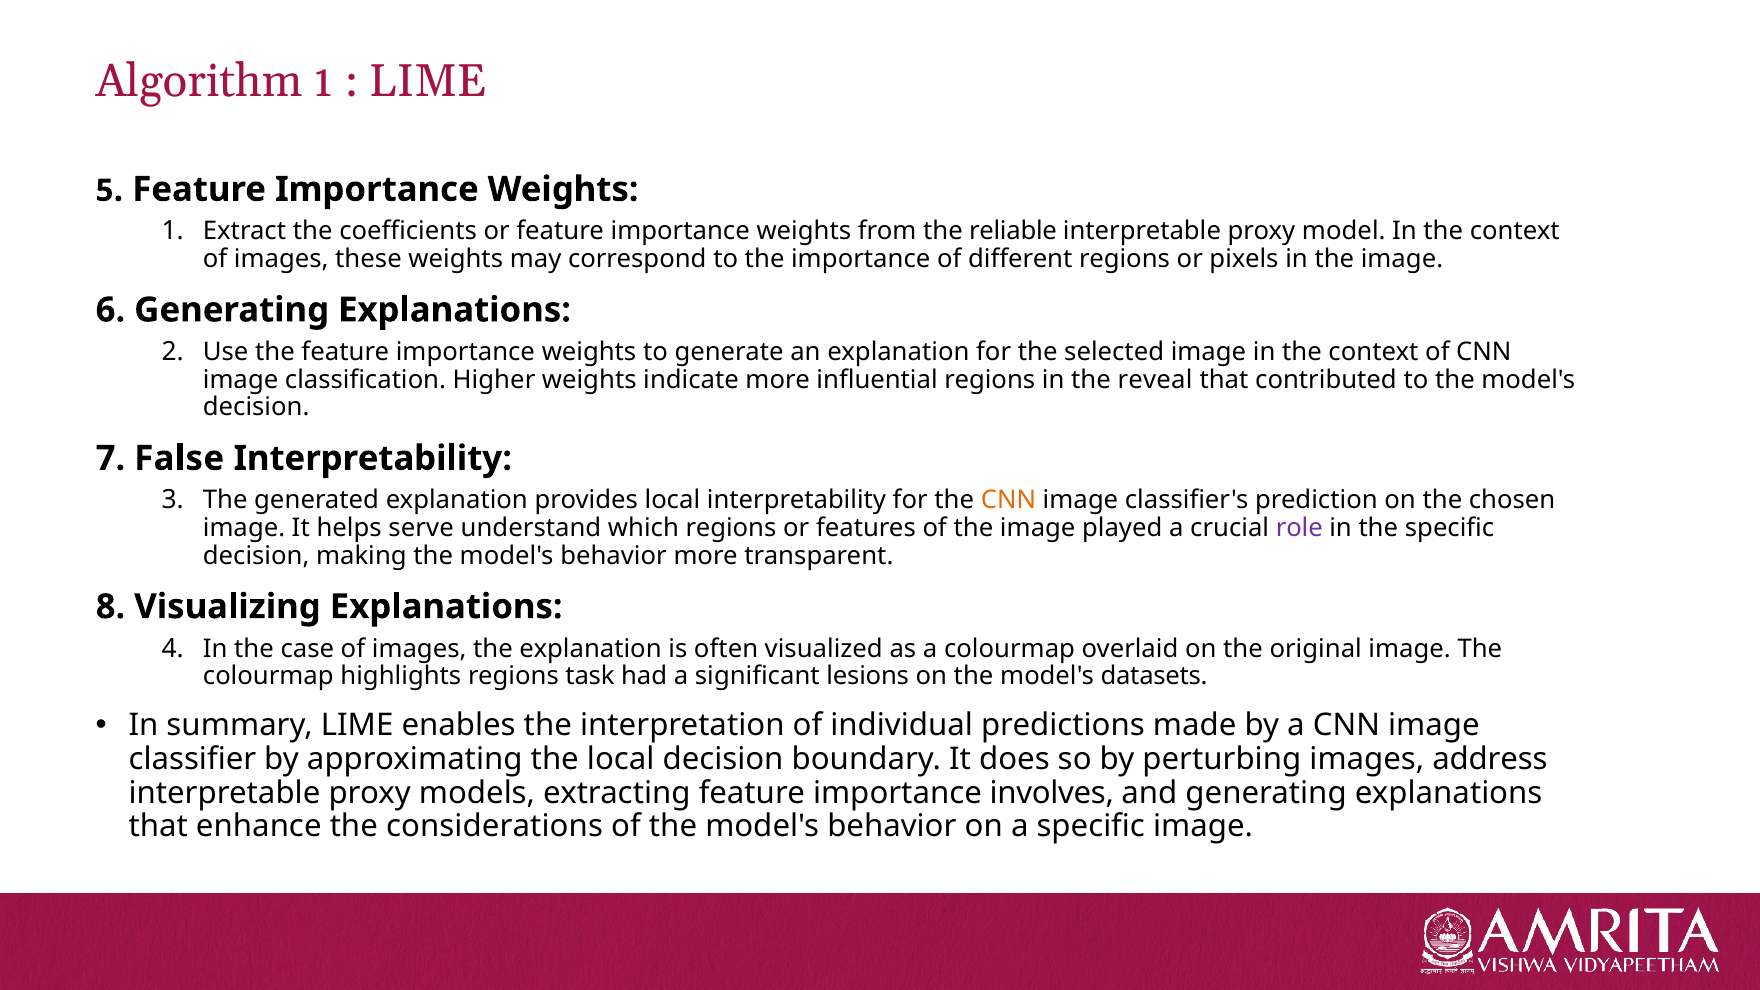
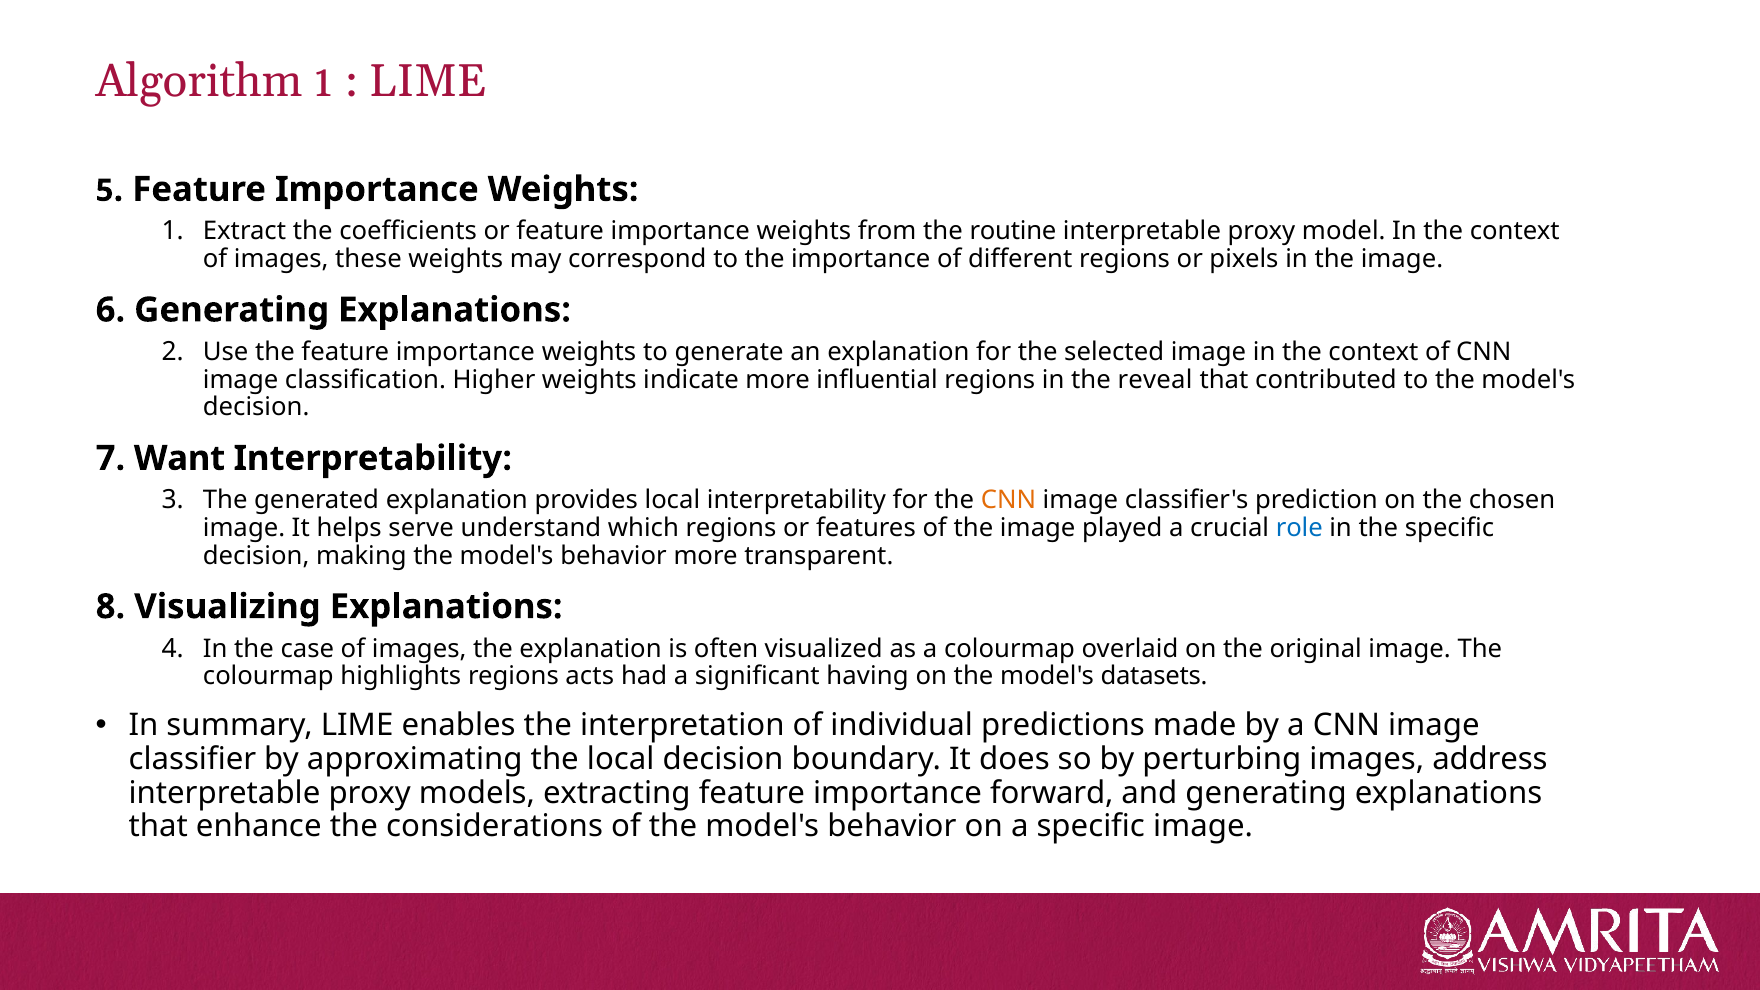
reliable: reliable -> routine
False: False -> Want
role colour: purple -> blue
task: task -> acts
lesions: lesions -> having
involves: involves -> forward
